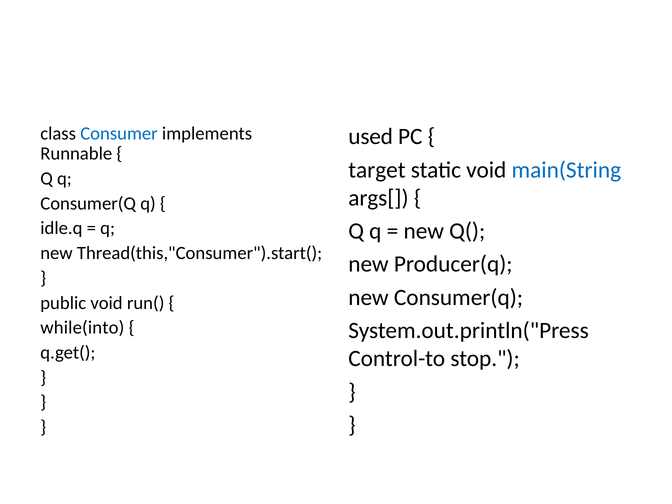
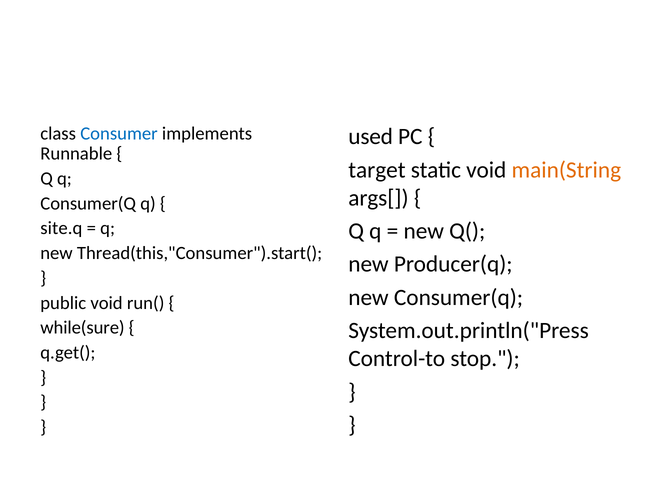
main(String colour: blue -> orange
idle.q: idle.q -> site.q
while(into: while(into -> while(sure
